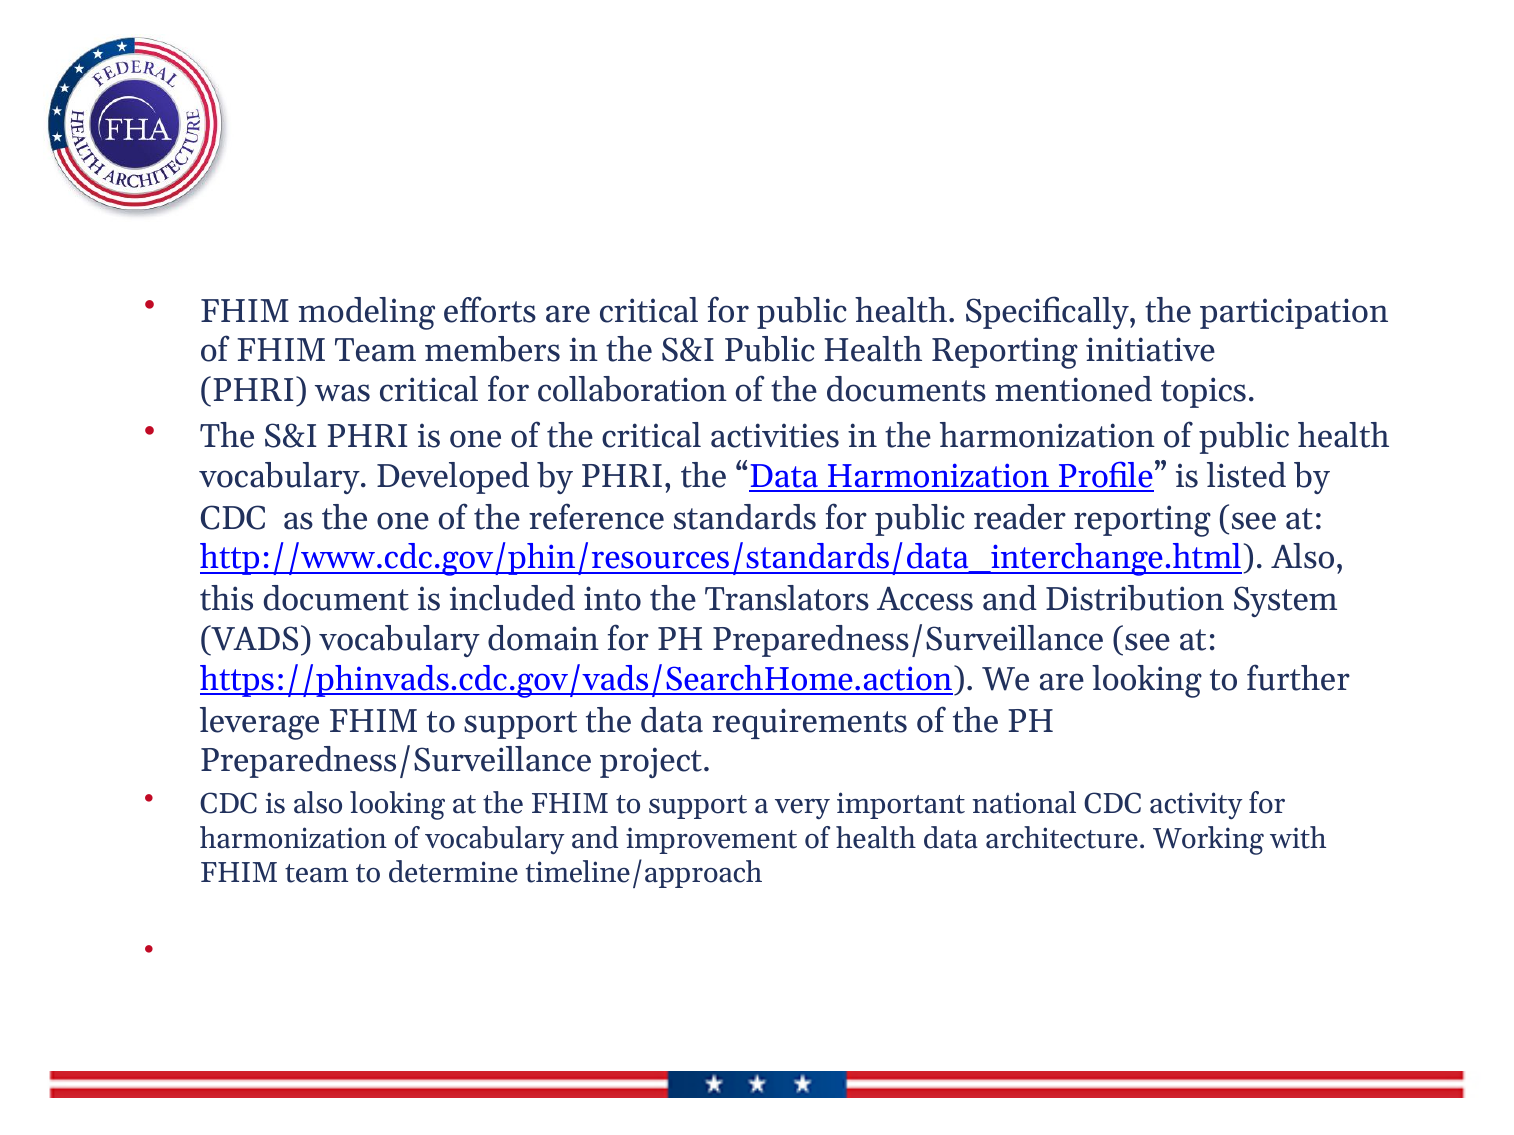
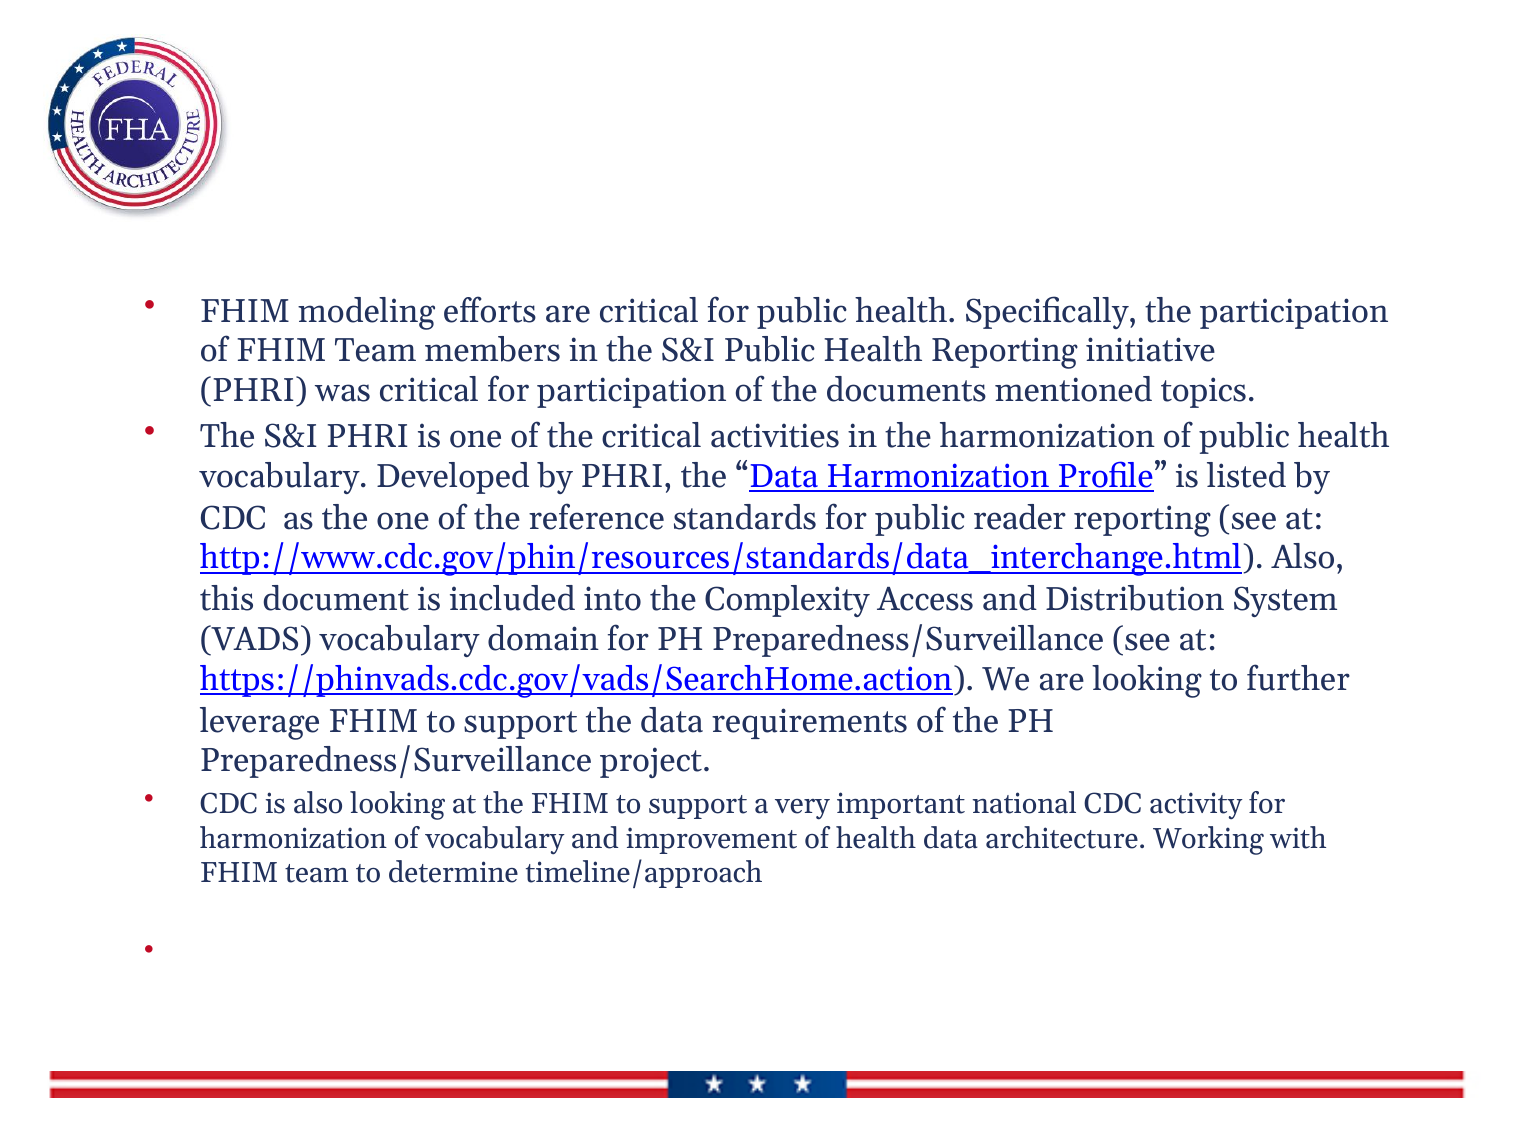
for collaboration: collaboration -> participation
Translators: Translators -> Complexity
